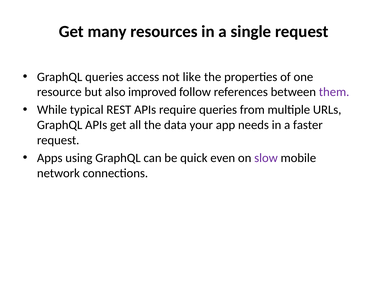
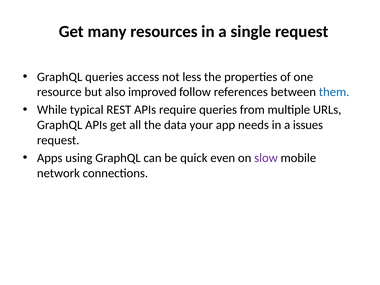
like: like -> less
them colour: purple -> blue
faster: faster -> issues
